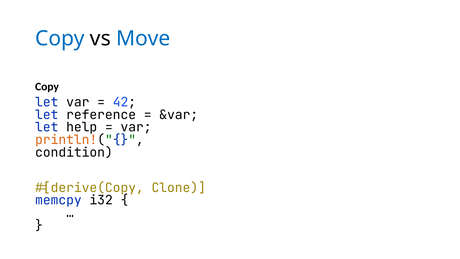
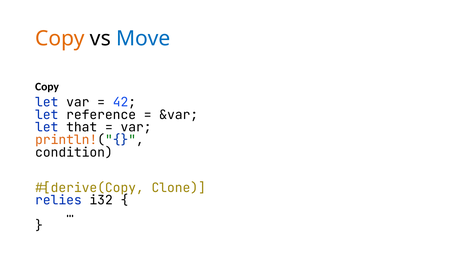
Copy at (60, 39) colour: blue -> orange
help: help -> that
memcpy: memcpy -> relies
